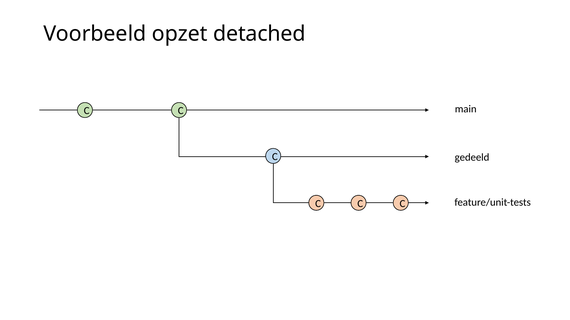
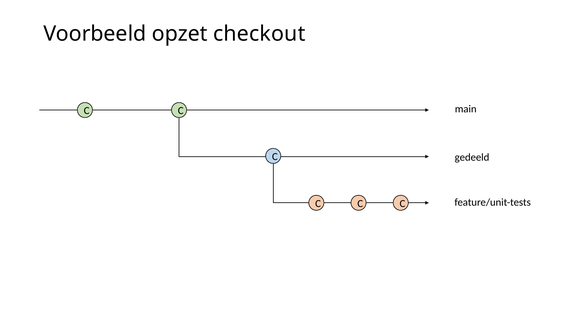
detached: detached -> checkout
